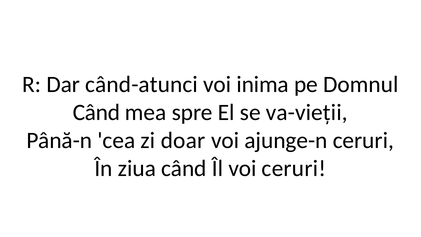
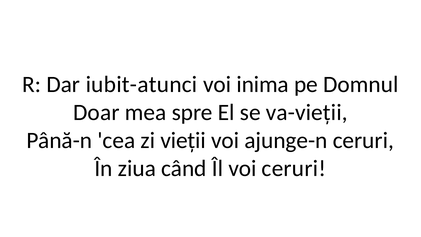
când-atunci: când-atunci -> iubit-atunci
Când at (96, 112): Când -> Doar
doar: doar -> vieții
